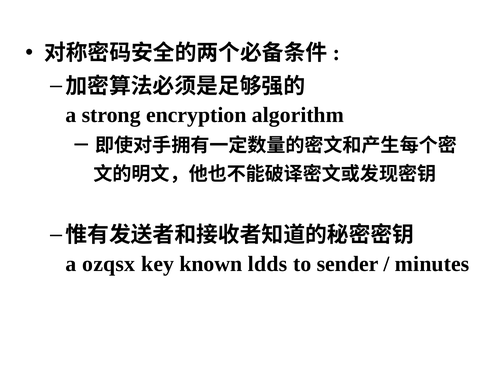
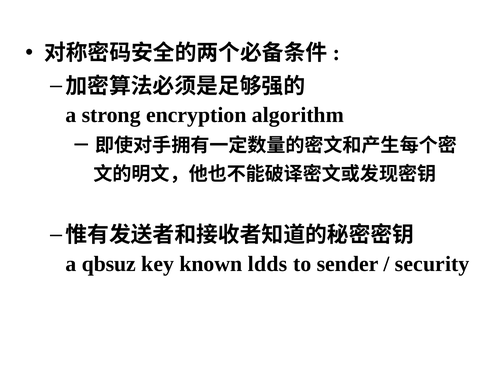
ozqsx: ozqsx -> qbsuz
minutes: minutes -> security
